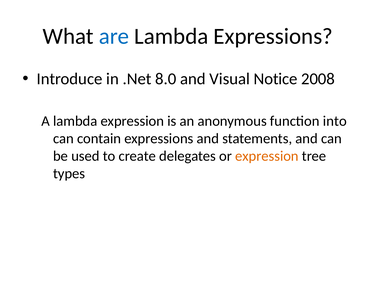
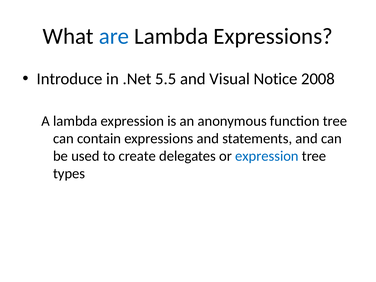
8.0: 8.0 -> 5.5
function into: into -> tree
expression at (267, 156) colour: orange -> blue
